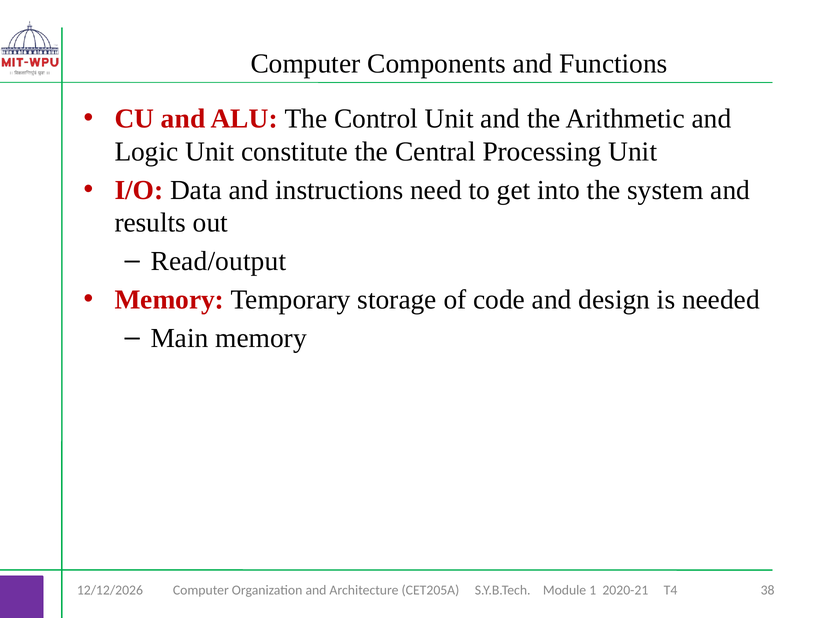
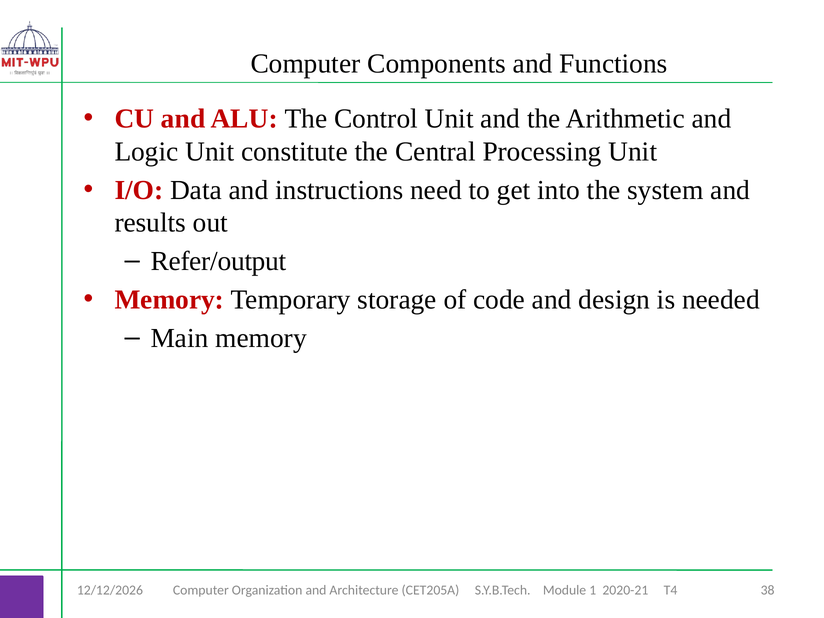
Read/output: Read/output -> Refer/output
